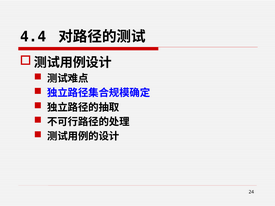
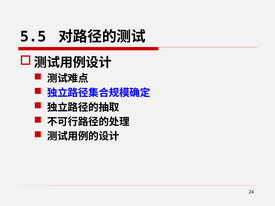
4.4: 4.4 -> 5.5
